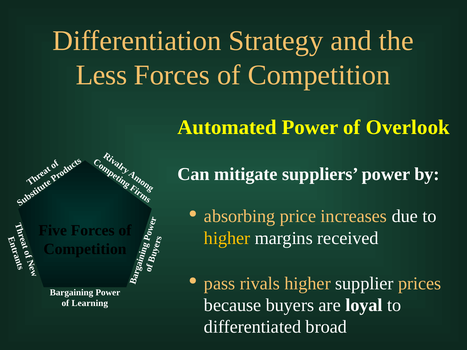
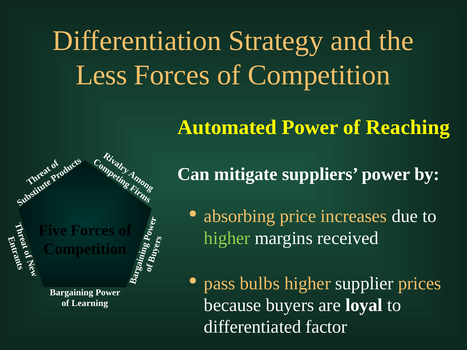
Overlook: Overlook -> Reaching
higher at (227, 238) colour: yellow -> light green
rivals: rivals -> bulbs
broad: broad -> factor
